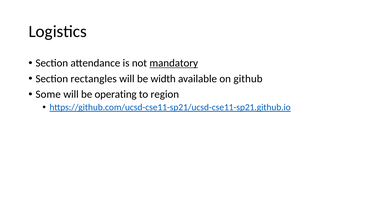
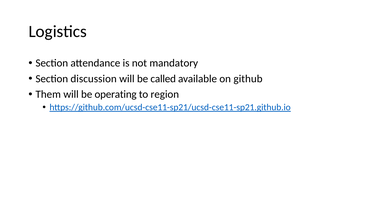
mandatory underline: present -> none
rectangles: rectangles -> discussion
width: width -> called
Some: Some -> Them
